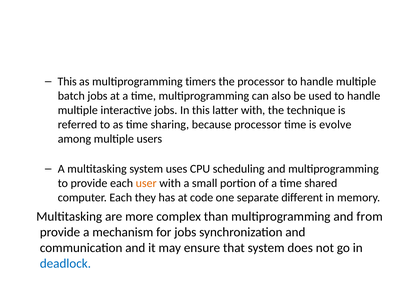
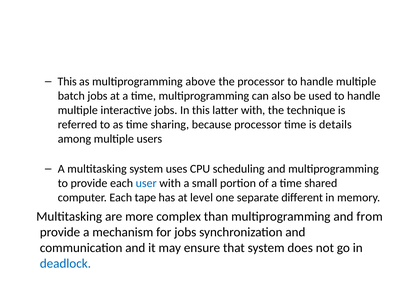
timers: timers -> above
evolve: evolve -> details
user colour: orange -> blue
they: they -> tape
code: code -> level
